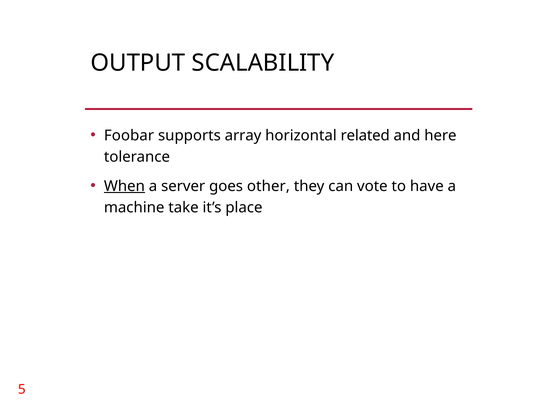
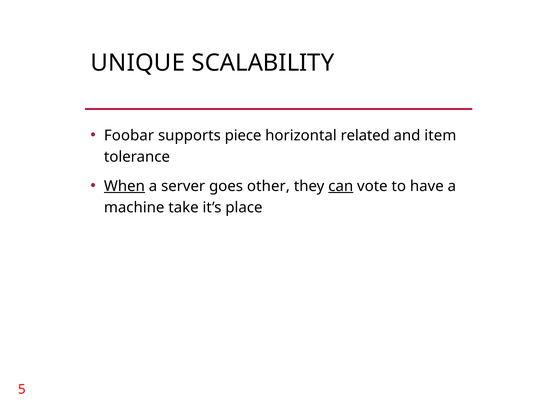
OUTPUT: OUTPUT -> UNIQUE
array: array -> piece
here: here -> item
can underline: none -> present
